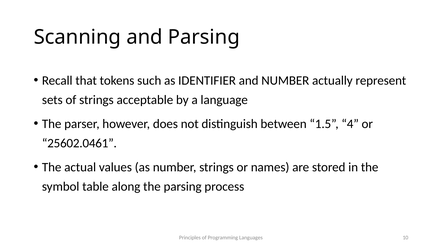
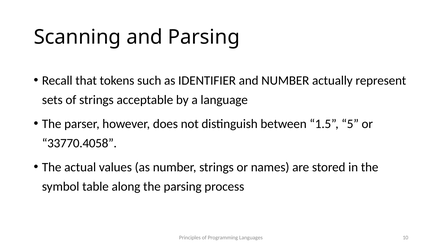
4: 4 -> 5
25602.0461: 25602.0461 -> 33770.4058
